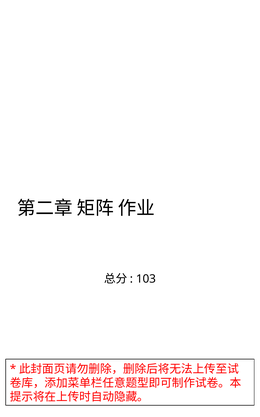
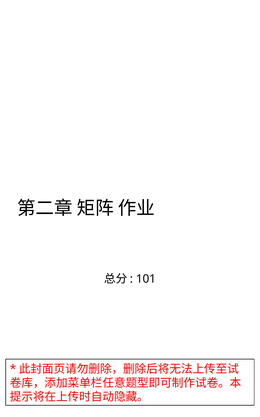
103: 103 -> 101
